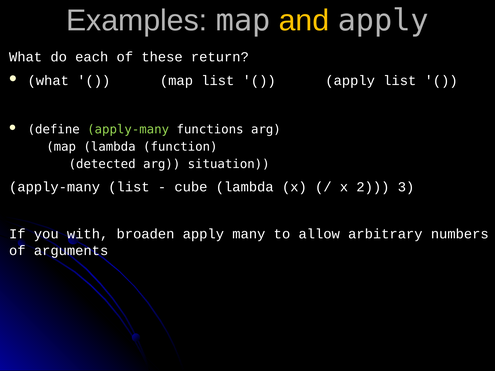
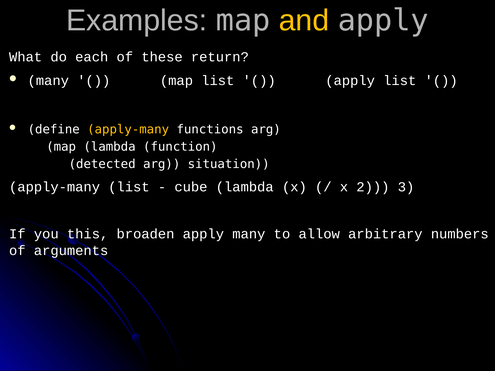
what at (48, 81): what -> many
apply-many at (128, 130) colour: light green -> yellow
with: with -> this
